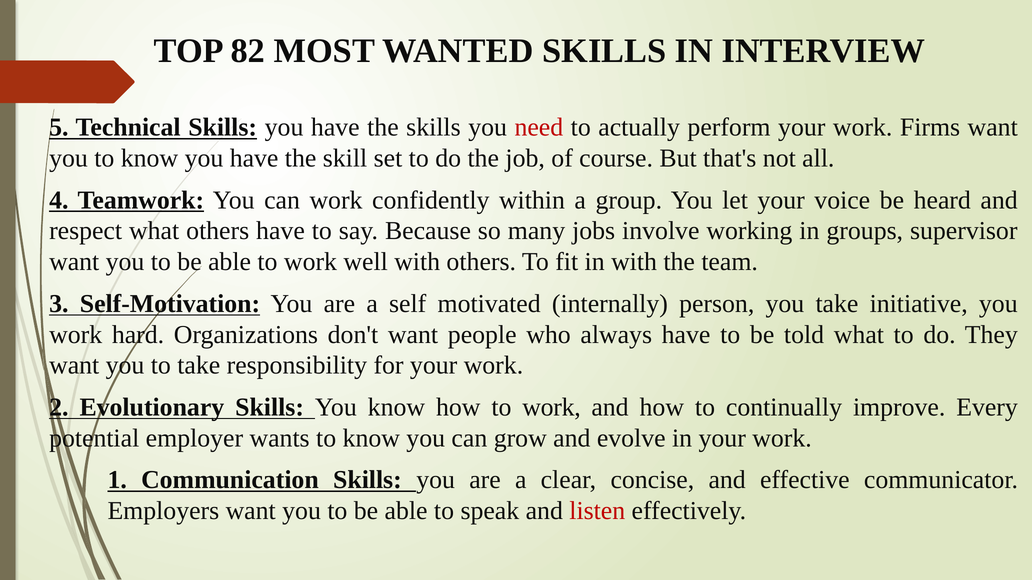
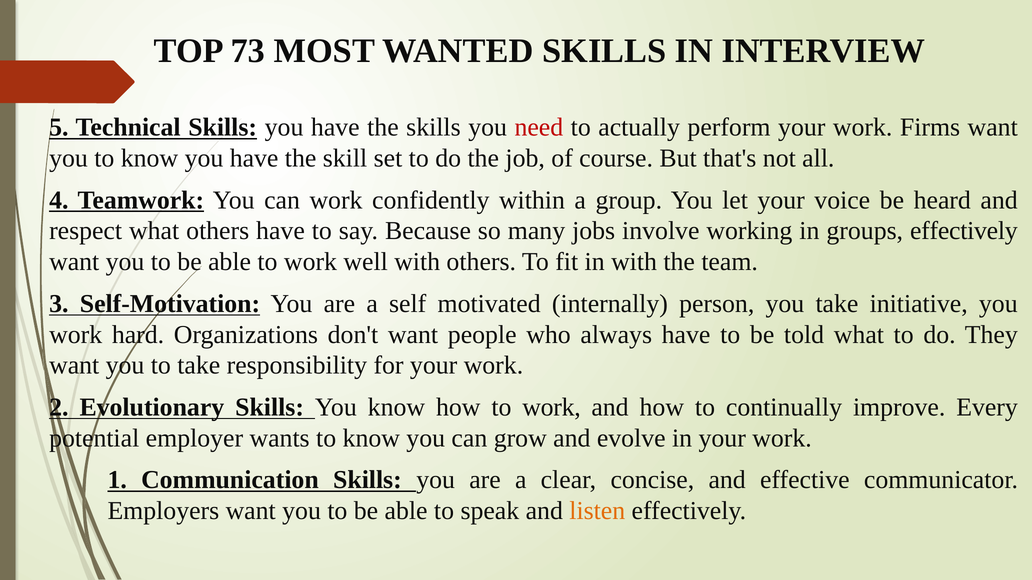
82: 82 -> 73
groups supervisor: supervisor -> effectively
listen colour: red -> orange
